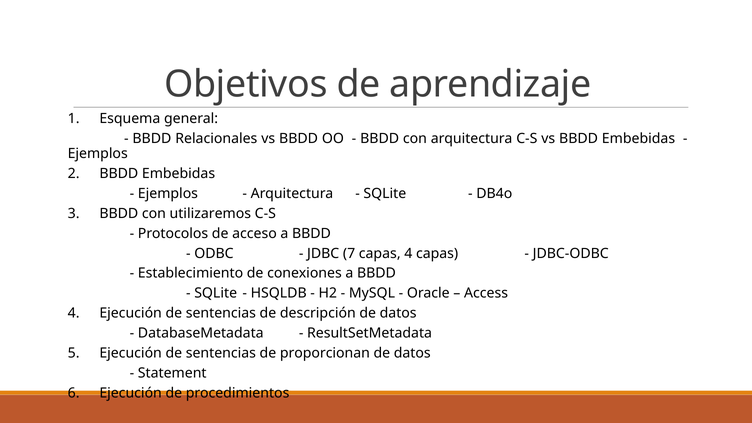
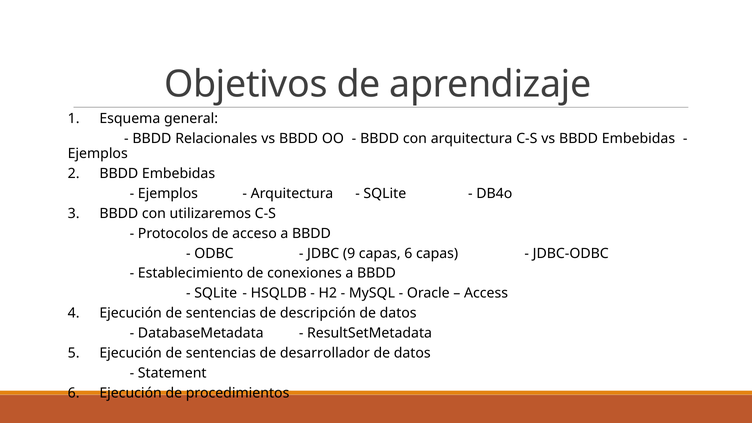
7: 7 -> 9
capas 4: 4 -> 6
proporcionan: proporcionan -> desarrollador
